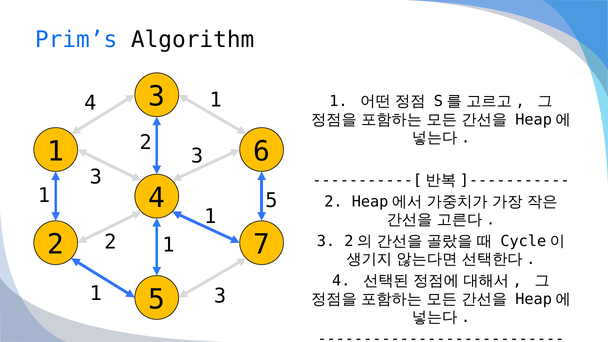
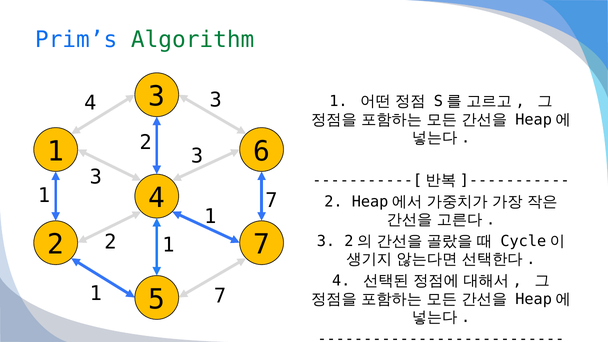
Algorithm colour: black -> green
4 1: 1 -> 3
5 at (271, 201): 5 -> 7
3 at (220, 296): 3 -> 7
